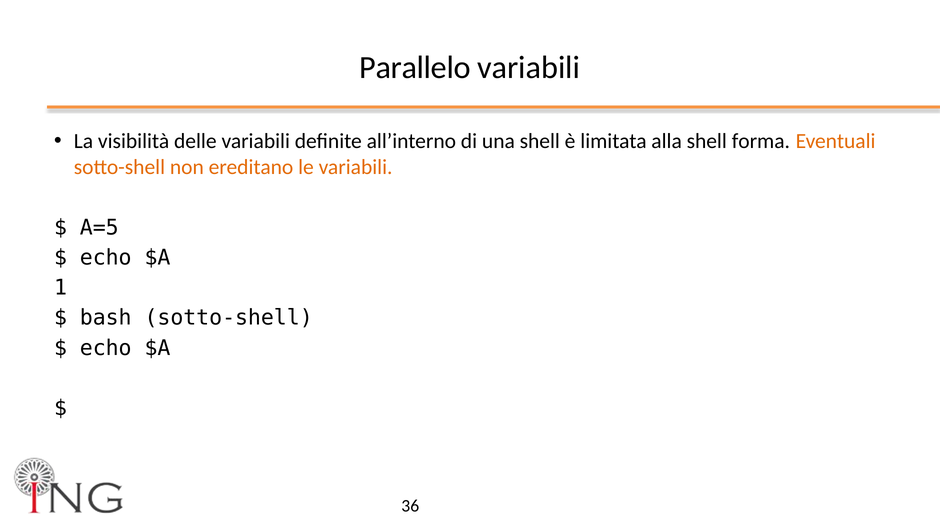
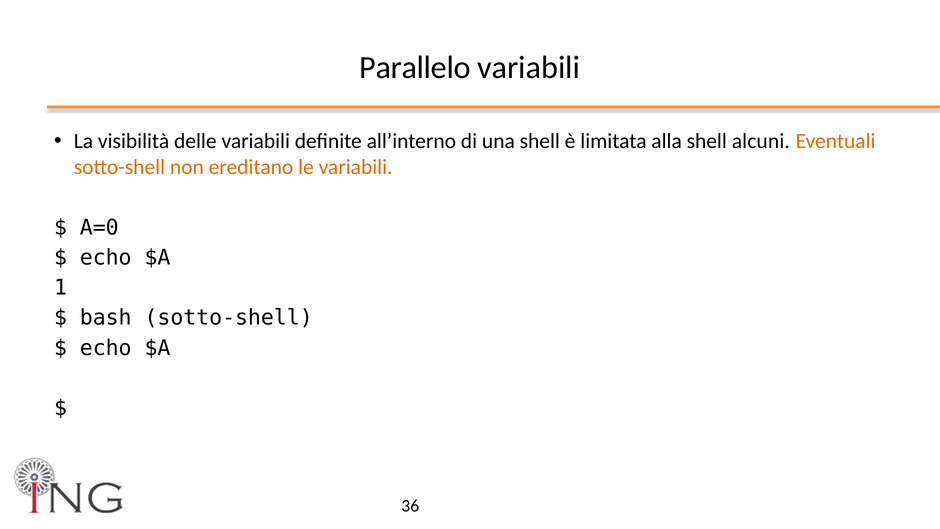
forma: forma -> alcuni
A=5: A=5 -> A=0
